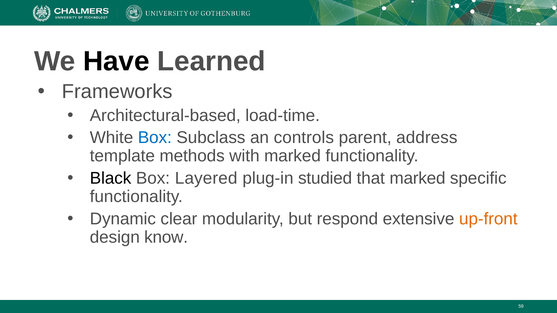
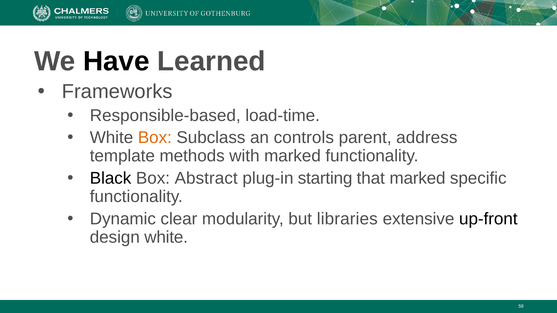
Architectural-based: Architectural-based -> Responsible-based
Box at (155, 138) colour: blue -> orange
Layered: Layered -> Abstract
studied: studied -> starting
respond: respond -> libraries
up-front colour: orange -> black
design know: know -> white
